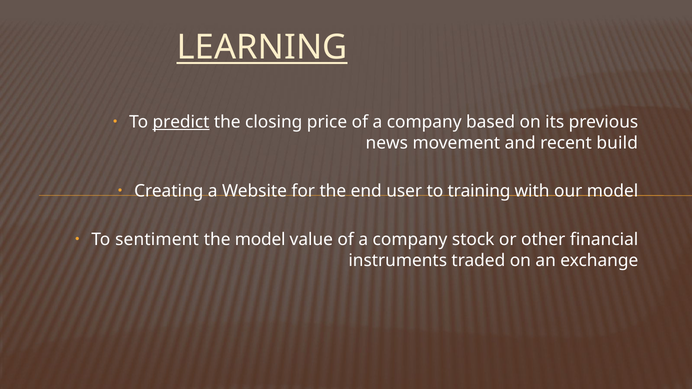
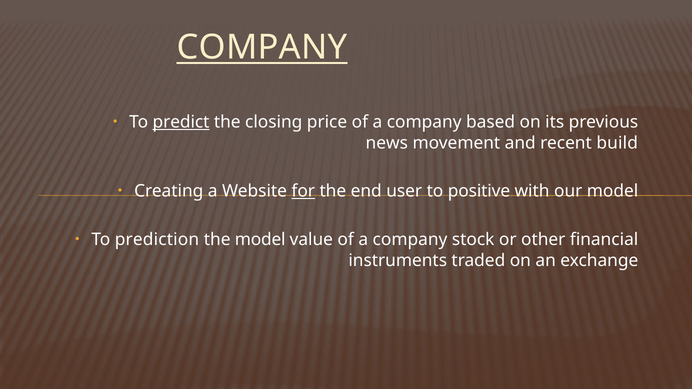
LEARNING at (262, 47): LEARNING -> COMPANY
for underline: none -> present
training: training -> positive
sentiment: sentiment -> prediction
